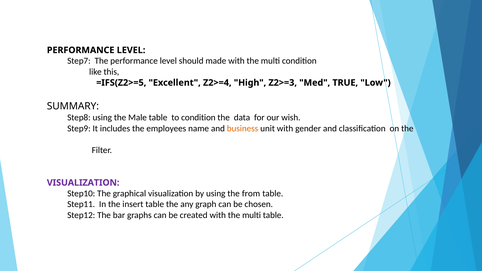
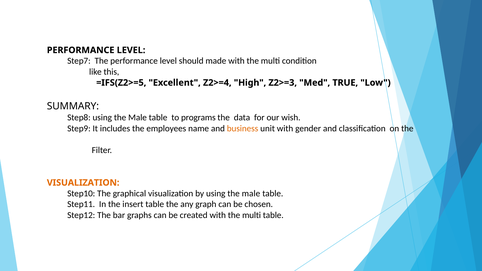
to condition: condition -> programs
VISUALIZATION at (83, 183) colour: purple -> orange
by using the from: from -> male
